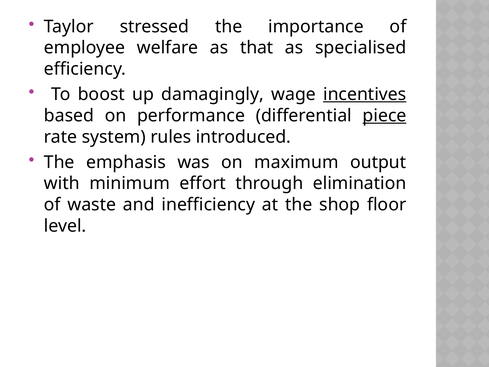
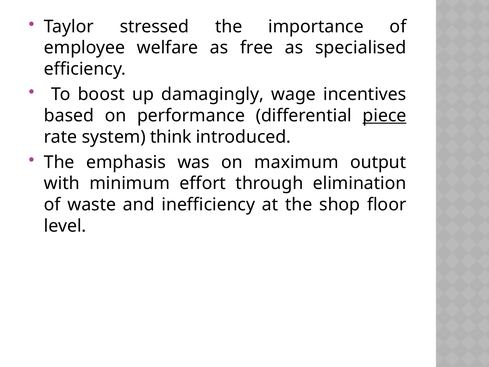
that: that -> free
incentives underline: present -> none
rules: rules -> think
